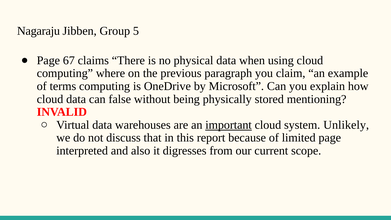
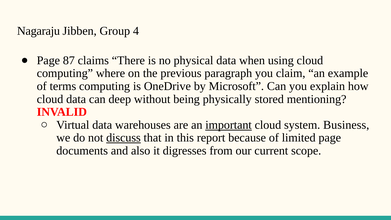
5: 5 -> 4
67: 67 -> 87
false: false -> deep
Unlikely: Unlikely -> Business
discuss underline: none -> present
interpreted: interpreted -> documents
